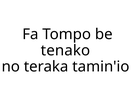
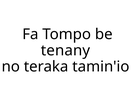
tenako: tenako -> tenany
